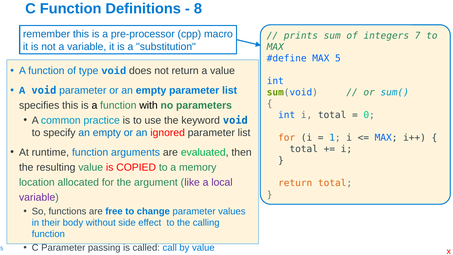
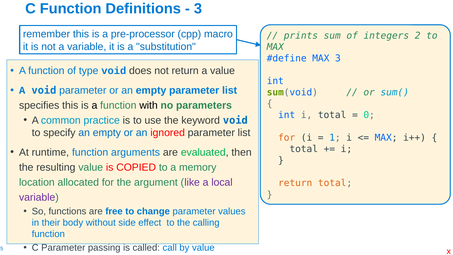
8 at (198, 9): 8 -> 3
7: 7 -> 2
MAX 5: 5 -> 3
